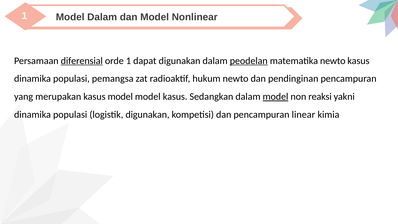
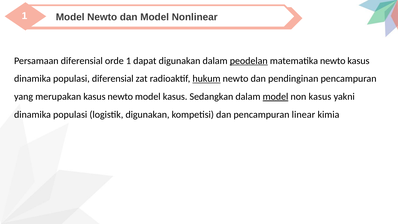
Model Dalam: Dalam -> Newto
diferensial at (82, 61) underline: present -> none
populasi pemangsa: pemangsa -> diferensial
hukum underline: none -> present
kasus model: model -> newto
non reaksi: reaksi -> kasus
